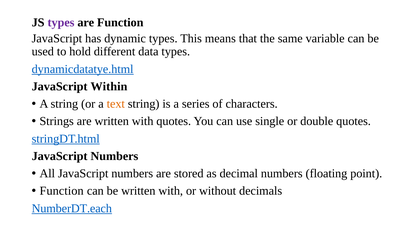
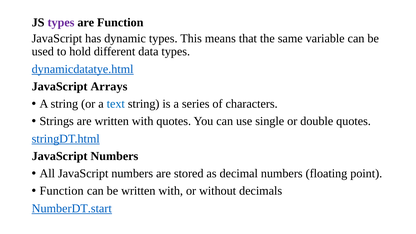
Within: Within -> Arrays
text colour: orange -> blue
NumberDT.each: NumberDT.each -> NumberDT.start
